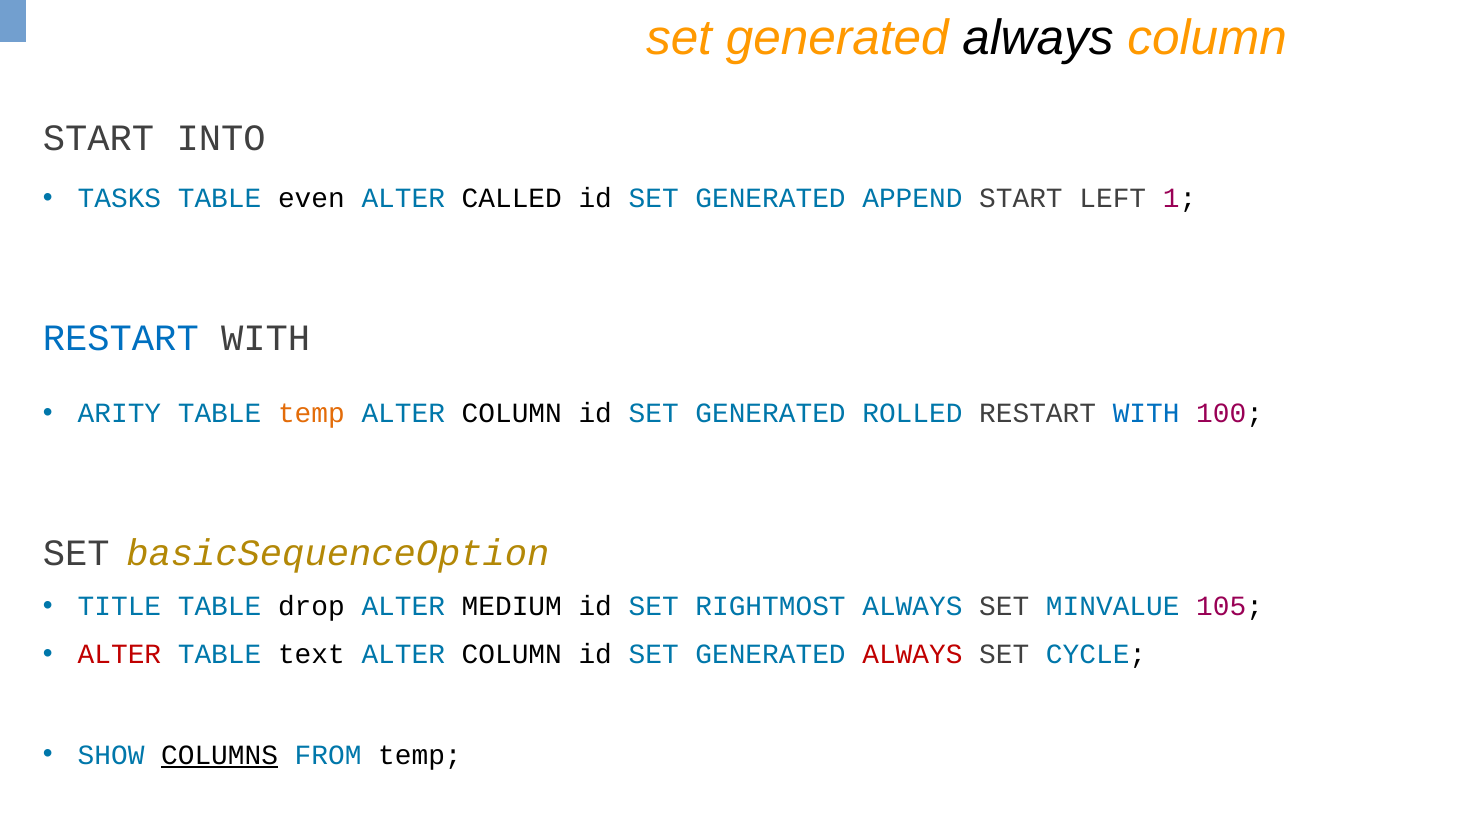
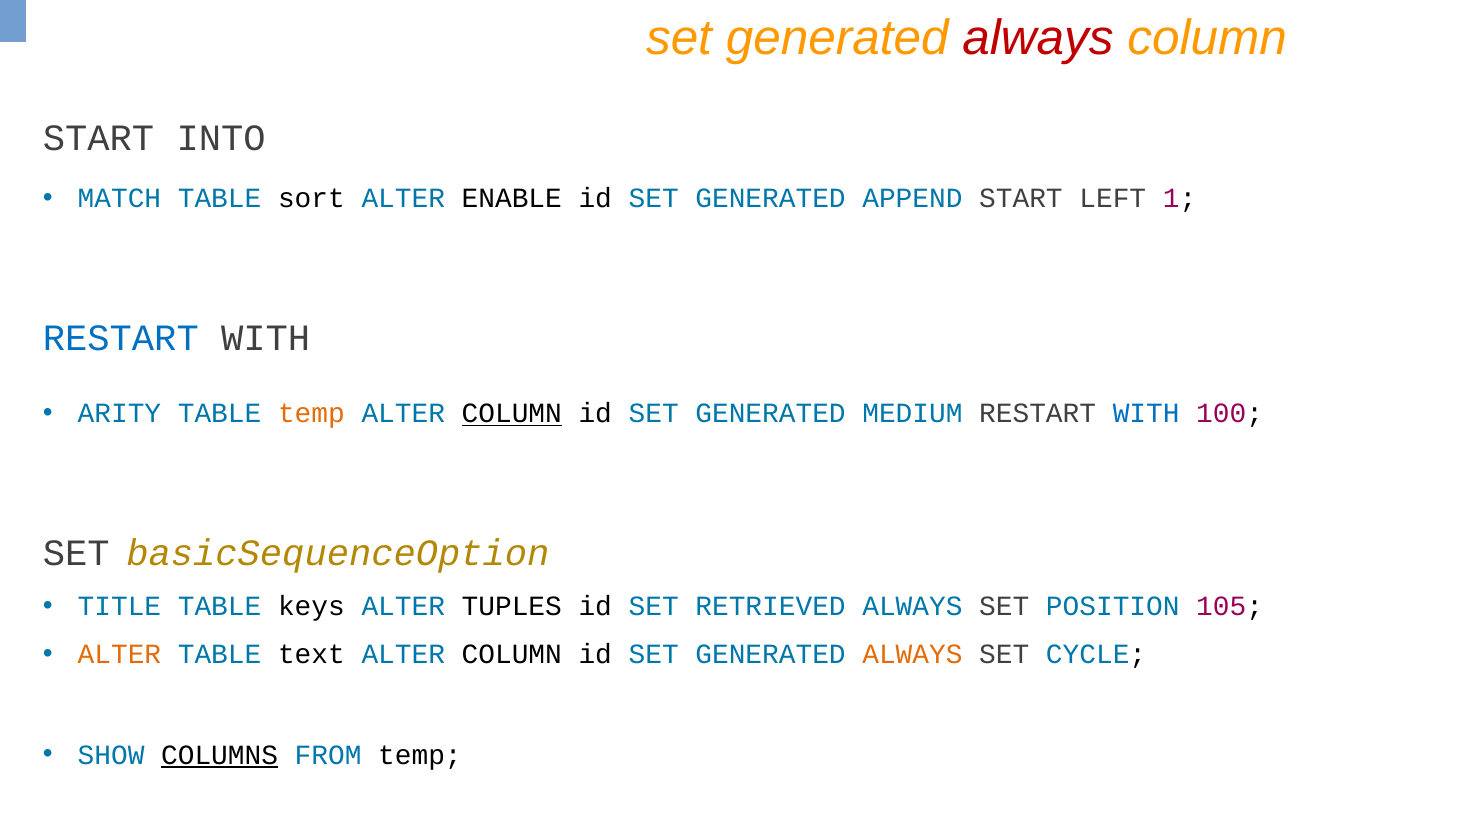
always at (1038, 39) colour: black -> red
TASKS: TASKS -> MATCH
even: even -> sort
CALLED: CALLED -> ENABLE
COLUMN at (512, 413) underline: none -> present
ROLLED: ROLLED -> MEDIUM
drop: drop -> keys
MEDIUM: MEDIUM -> TUPLES
RIGHTMOST: RIGHTMOST -> RETRIEVED
MINVALUE: MINVALUE -> POSITION
ALTER at (119, 655) colour: red -> orange
ALWAYS at (912, 655) colour: red -> orange
